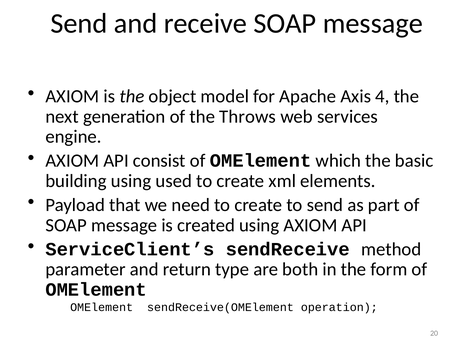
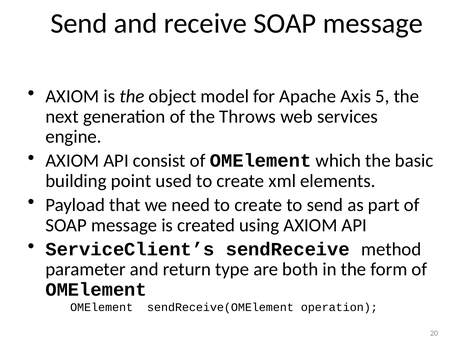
4: 4 -> 5
building using: using -> point
